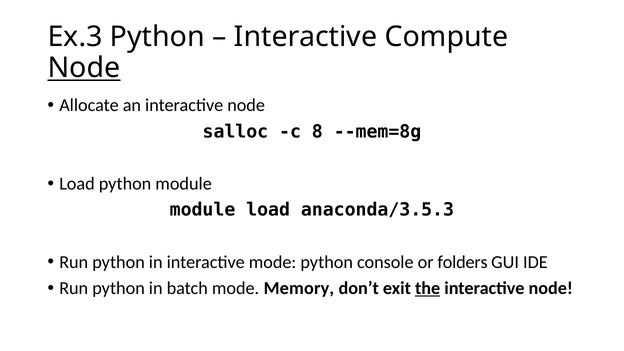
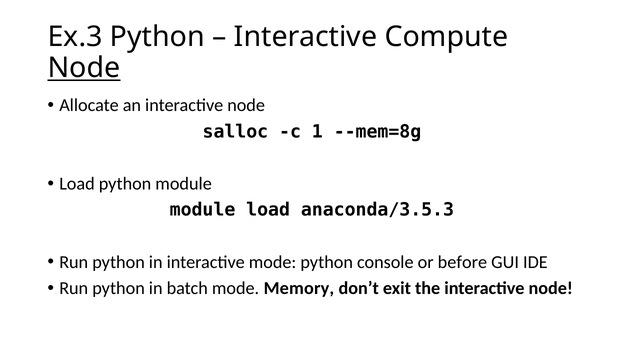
8: 8 -> 1
folders: folders -> before
the underline: present -> none
